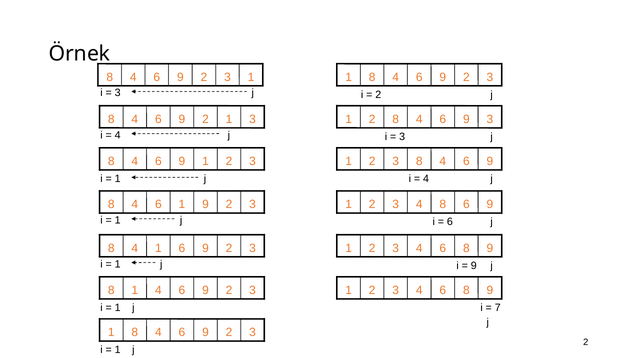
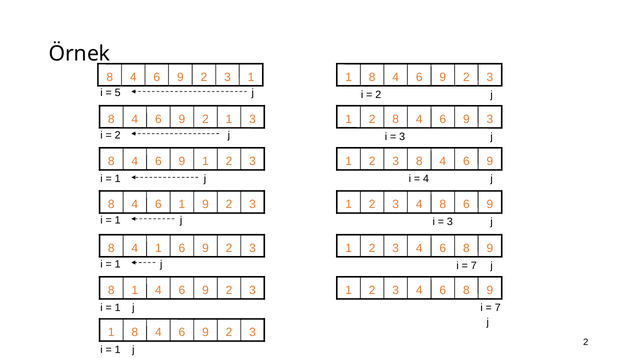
3 at (118, 93): 3 -> 5
4 at (118, 135): 4 -> 2
6 at (450, 222): 6 -> 3
9 at (474, 266): 9 -> 7
